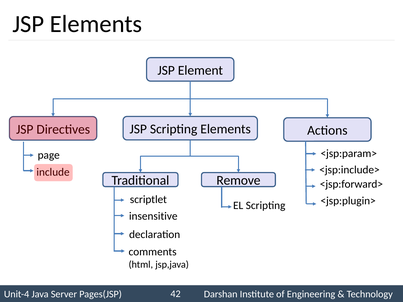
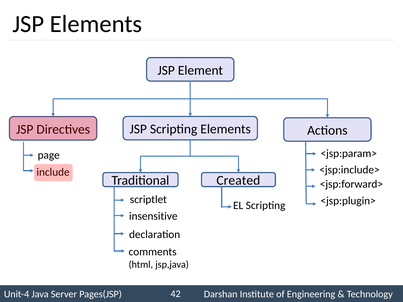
Remove: Remove -> Created
